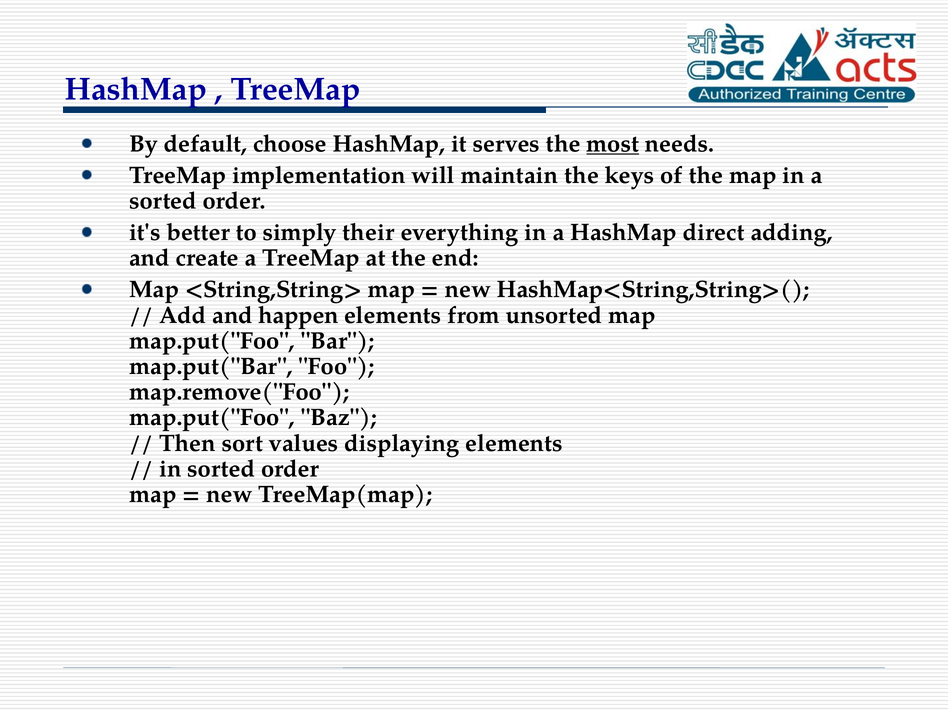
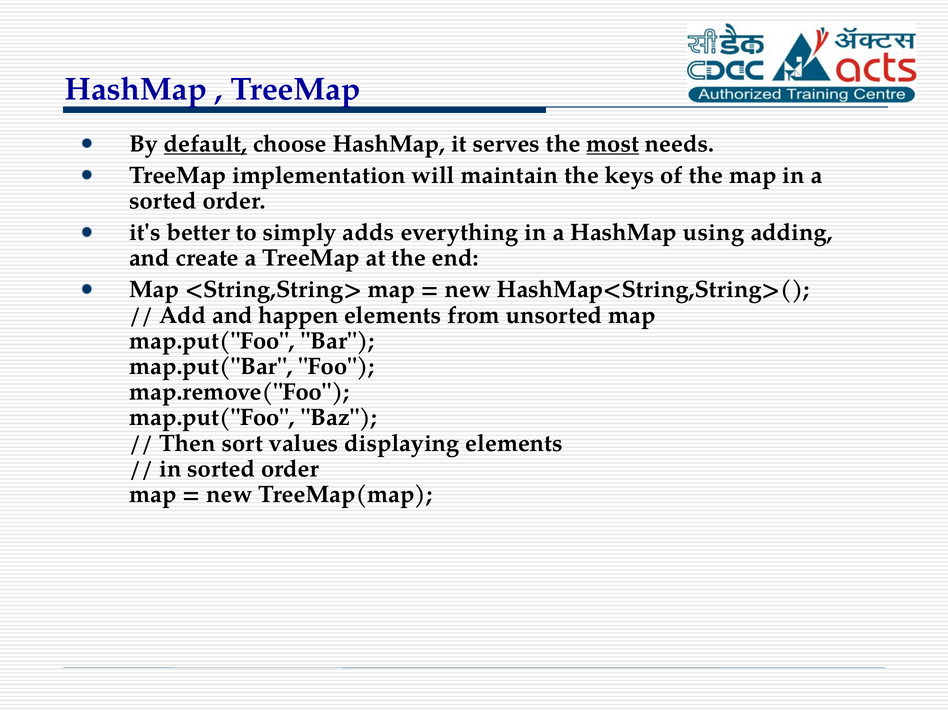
default underline: none -> present
their: their -> adds
direct: direct -> using
